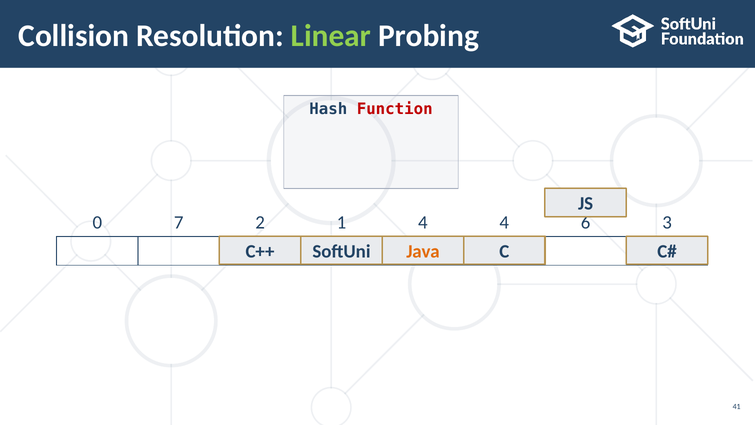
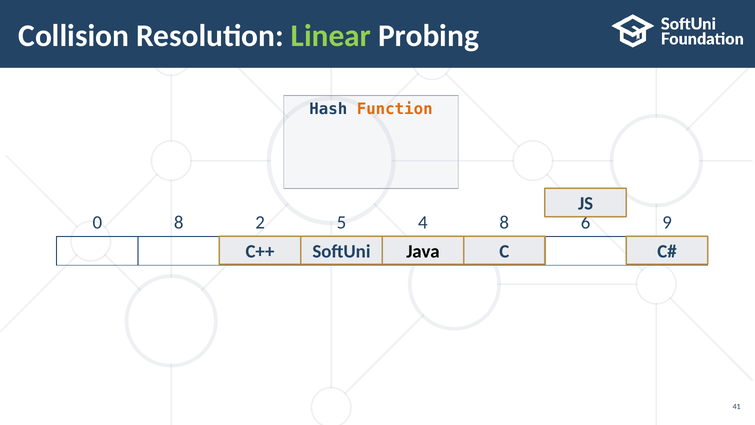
Function colour: red -> orange
0 7: 7 -> 8
1: 1 -> 5
4 4: 4 -> 8
3: 3 -> 9
Java colour: orange -> black
